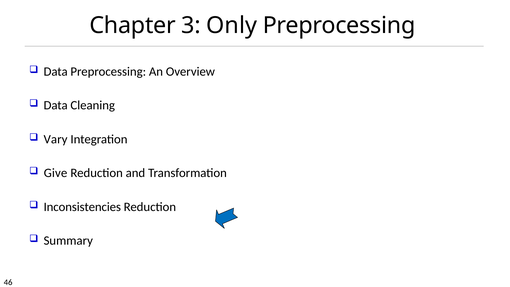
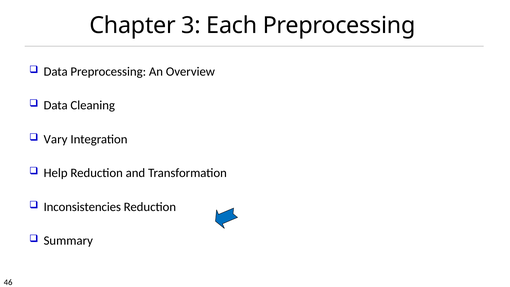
Only: Only -> Each
Give: Give -> Help
